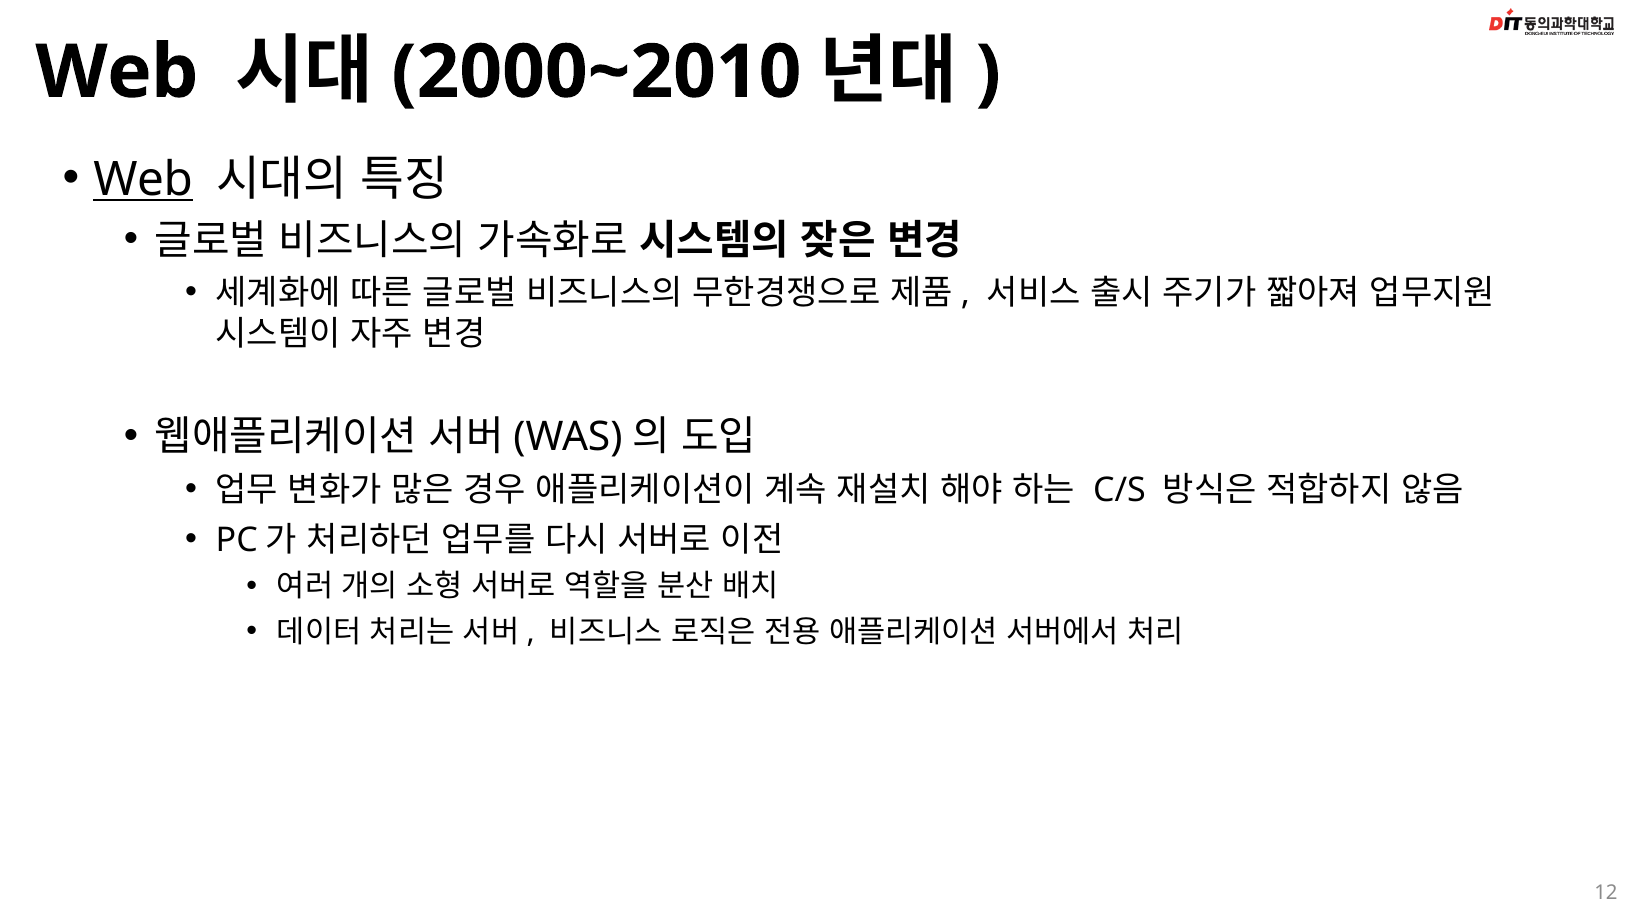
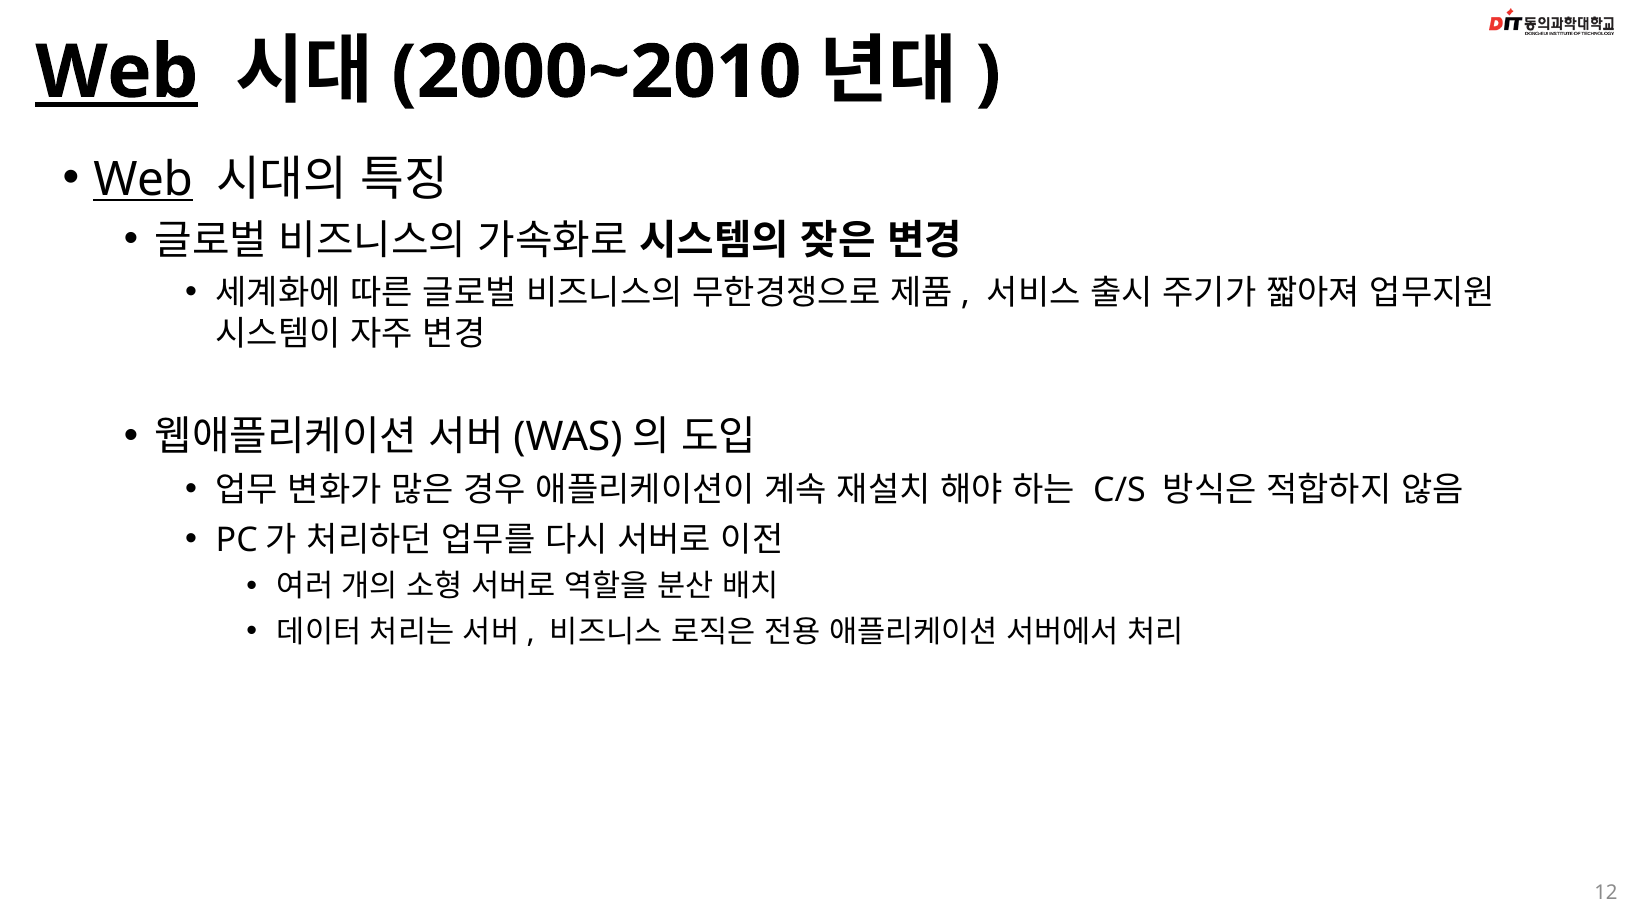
Web at (117, 72) underline: none -> present
